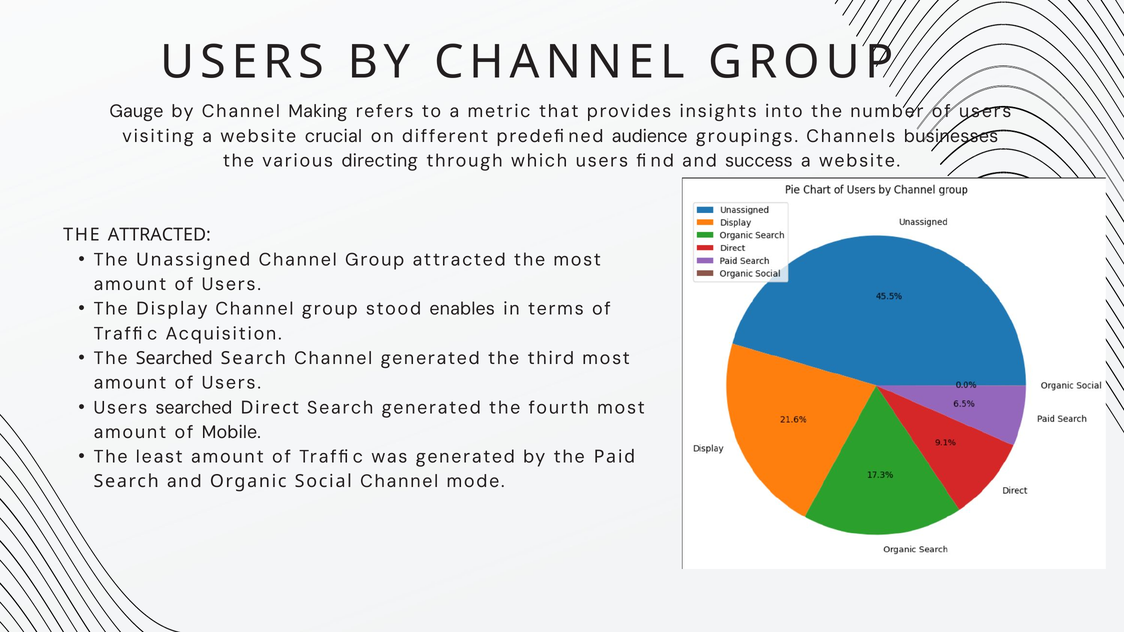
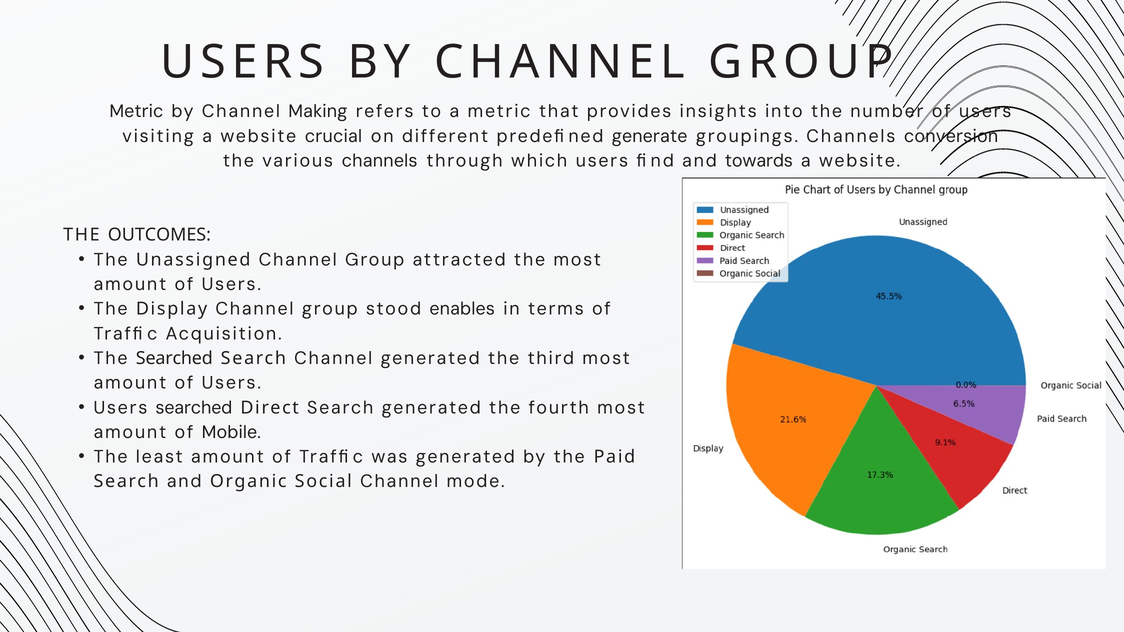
Gauge at (136, 112): Gauge -> Metric
audience: audience -> generate
businesses: businesses -> conversion
various directing: directing -> channels
success: success -> towards
THE ATTRACTED: ATTRACTED -> OUTCOMES
